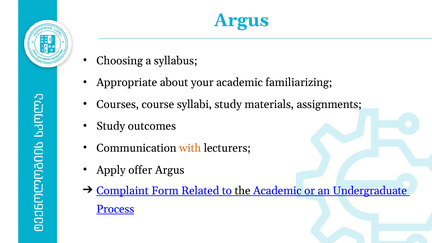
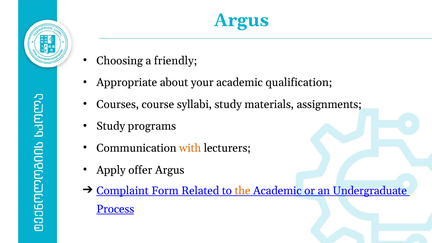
syllabus: syllabus -> friendly
familiarizing: familiarizing -> qualification
outcomes: outcomes -> programs
the colour: black -> orange
